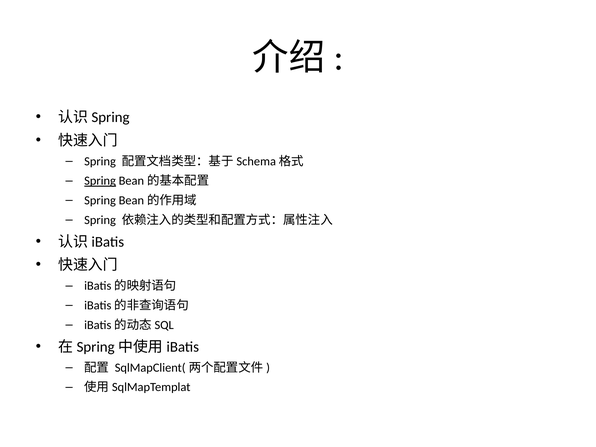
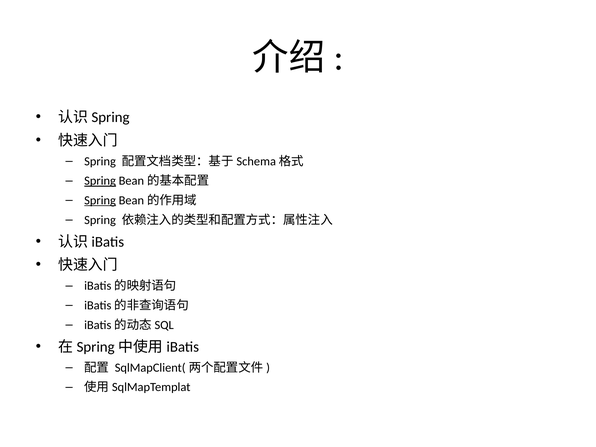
Spring at (100, 200) underline: none -> present
